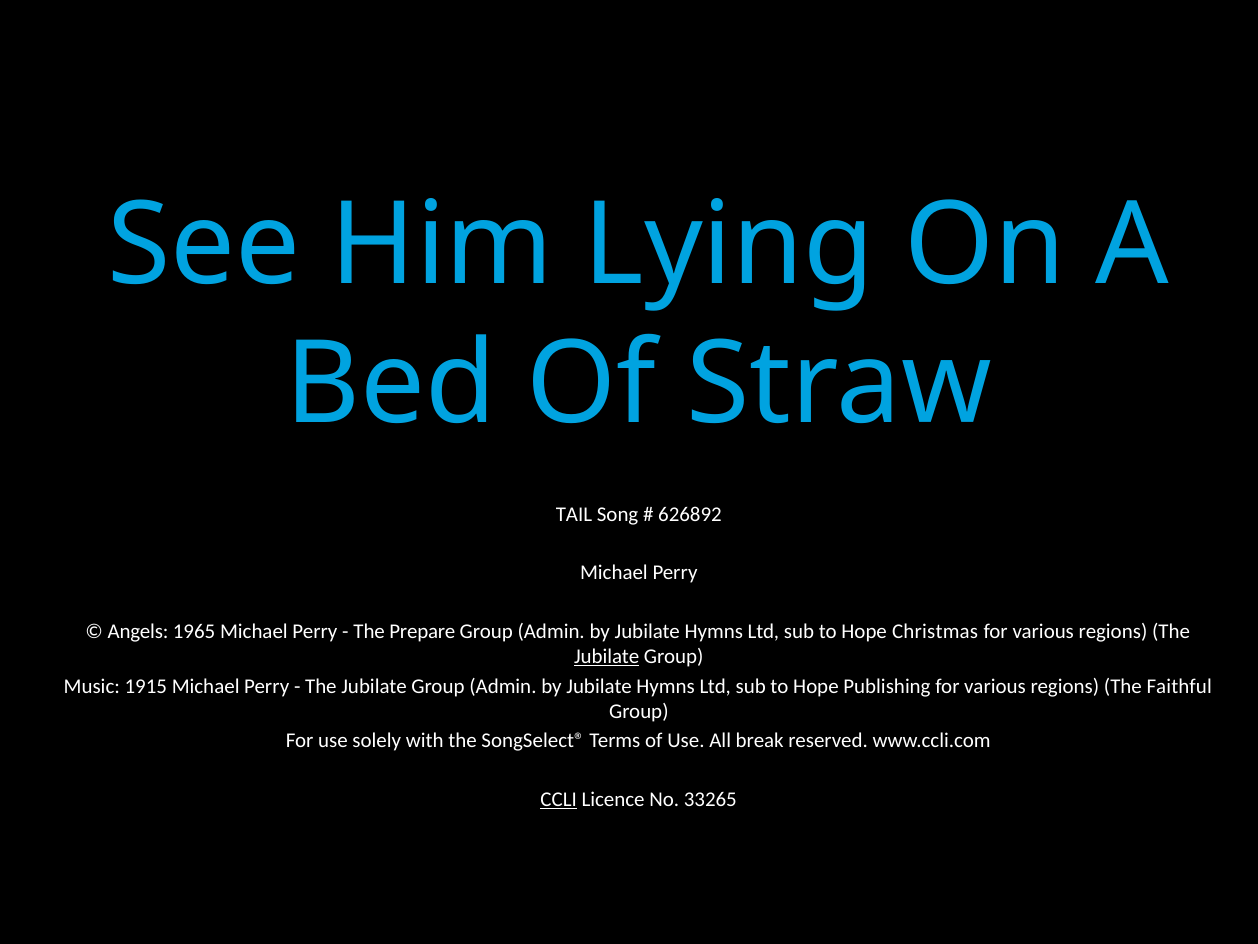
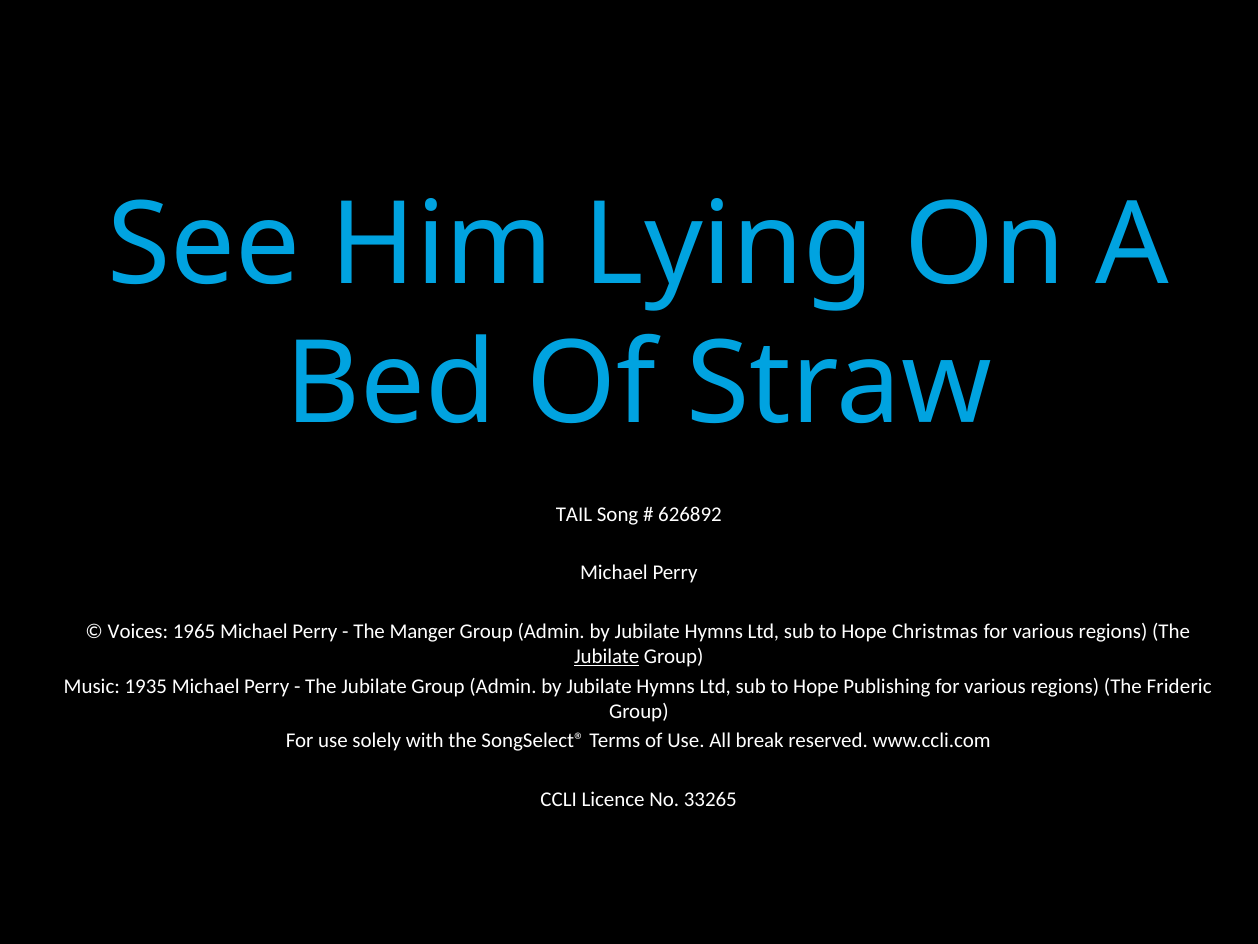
Angels: Angels -> Voices
Prepare: Prepare -> Manger
1915: 1915 -> 1935
Faithful: Faithful -> Frideric
CCLI underline: present -> none
